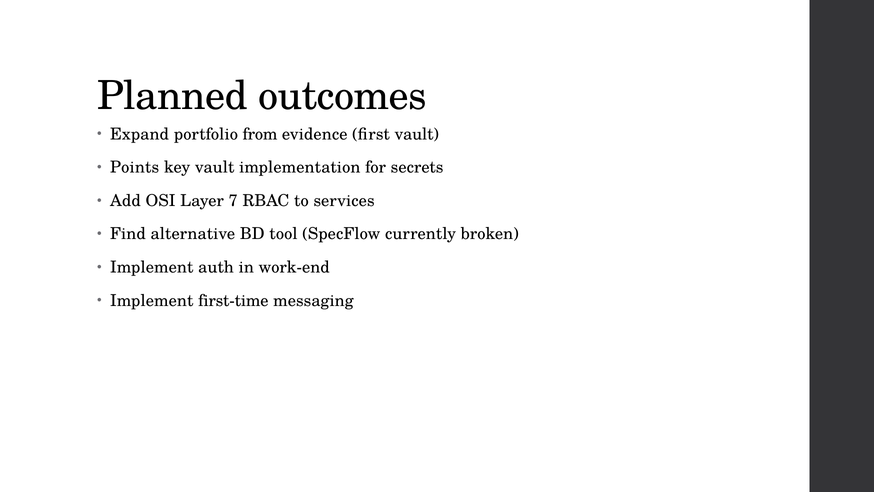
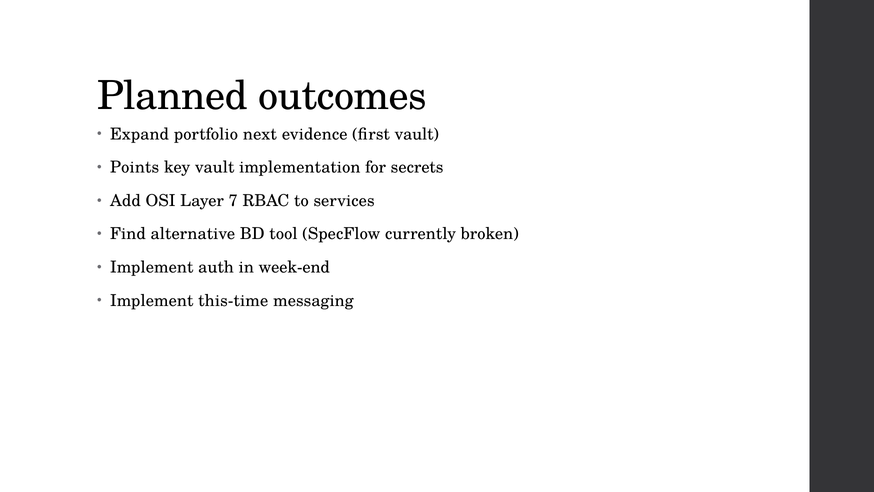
from: from -> next
work-end: work-end -> week-end
first-time: first-time -> this-time
